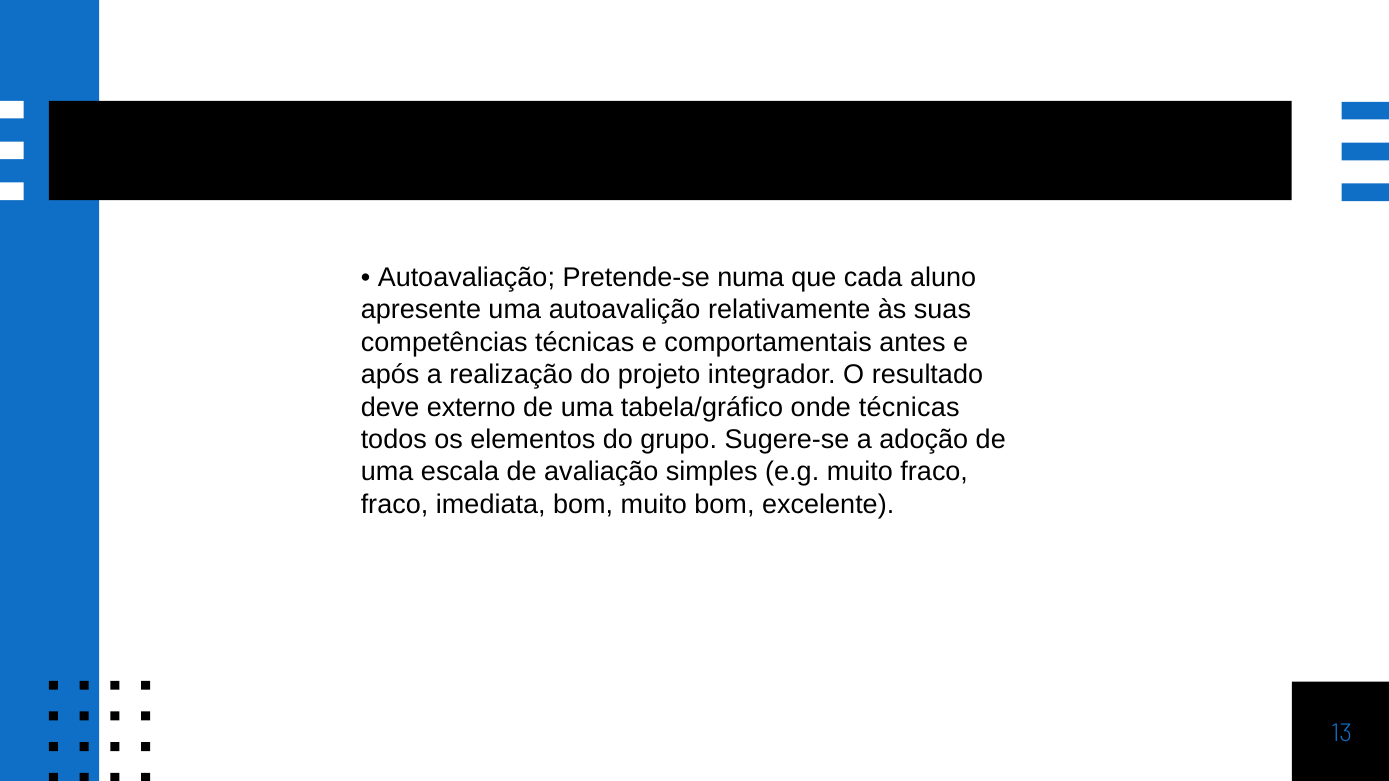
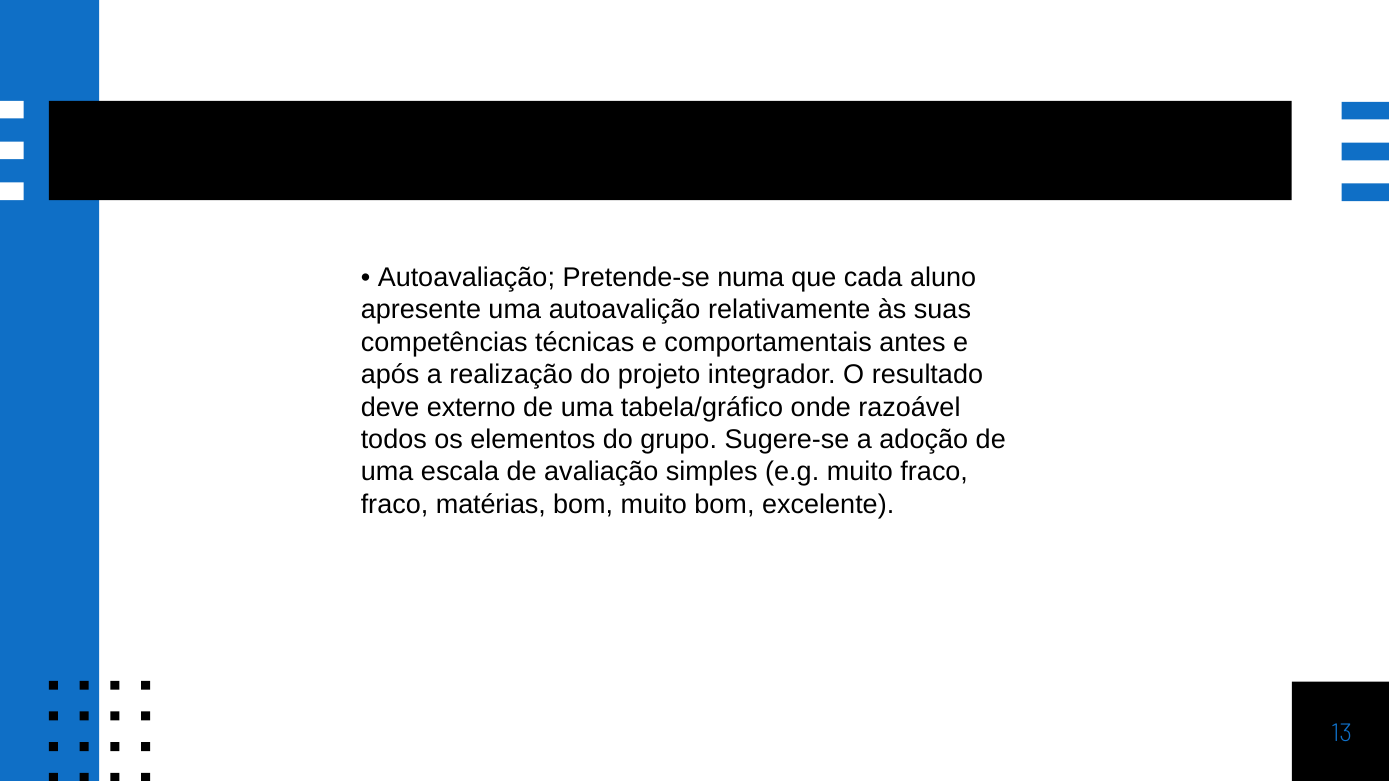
onde técnicas: técnicas -> razoável
imediata: imediata -> matérias
